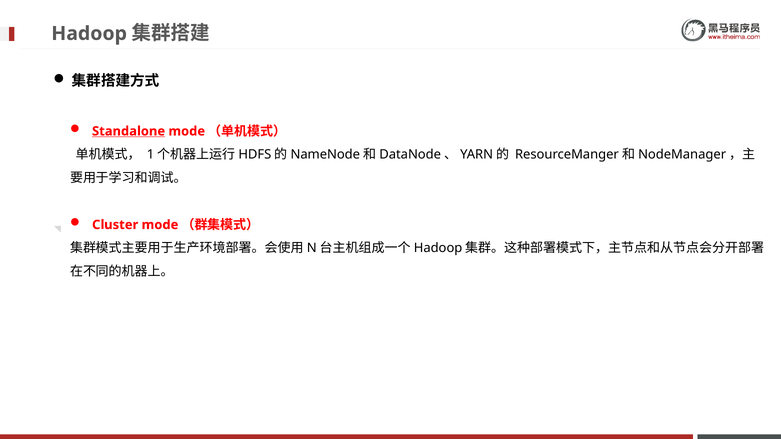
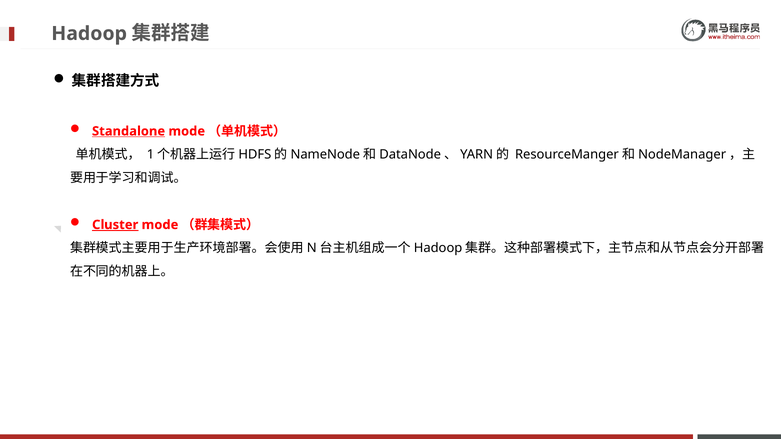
Cluster underline: none -> present
